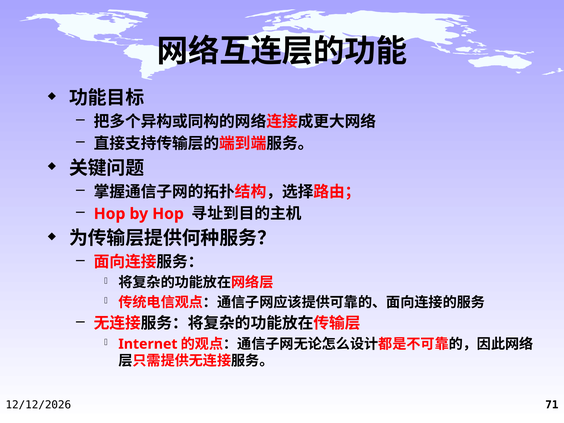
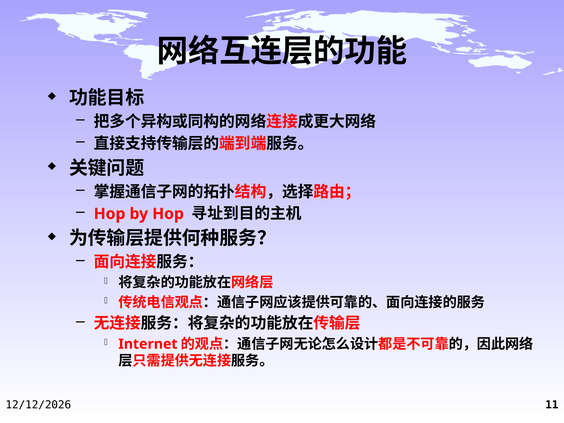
71: 71 -> 11
